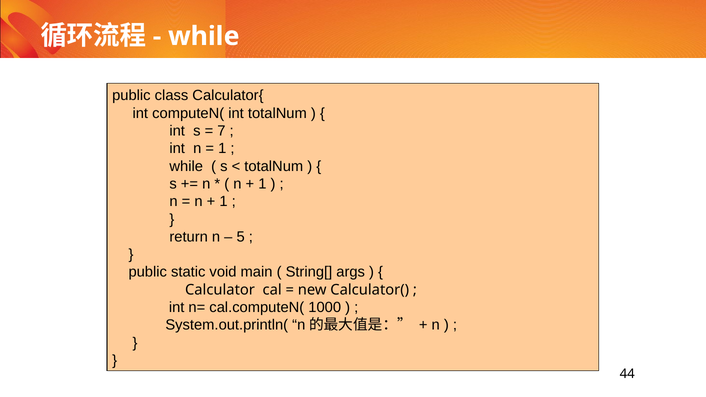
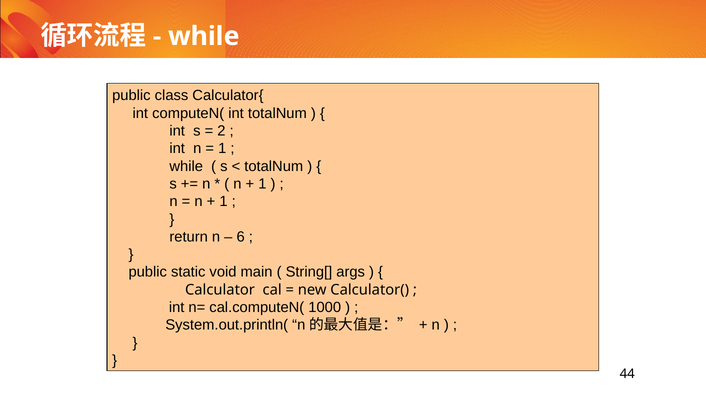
7: 7 -> 2
5: 5 -> 6
